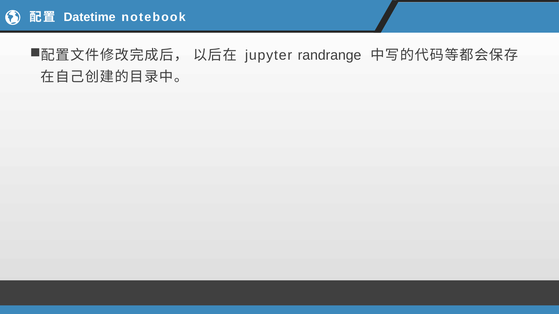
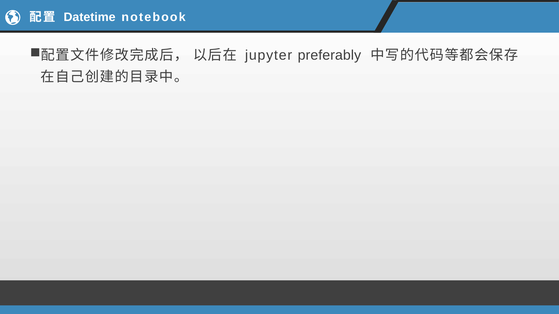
randrange: randrange -> preferably
